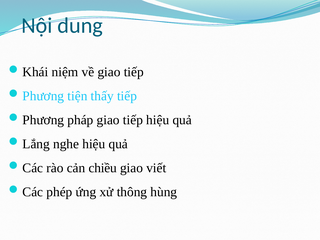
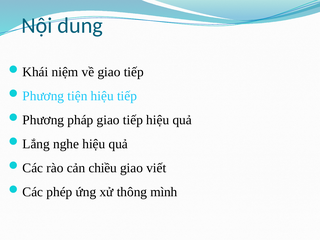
tiện thấy: thấy -> hiệu
hùng: hùng -> mình
